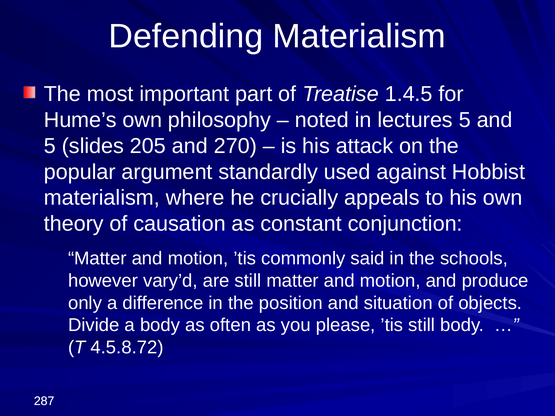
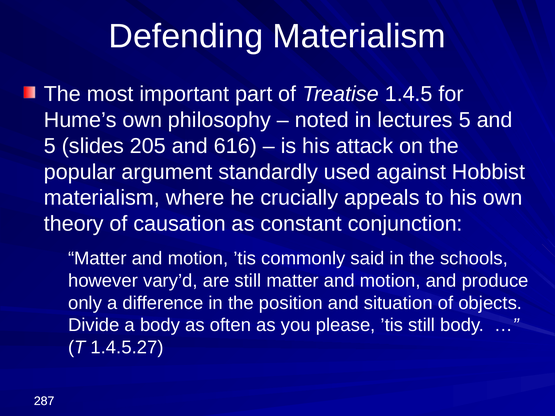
270: 270 -> 616
4.5.8.72: 4.5.8.72 -> 1.4.5.27
